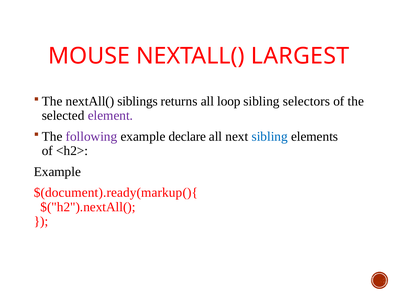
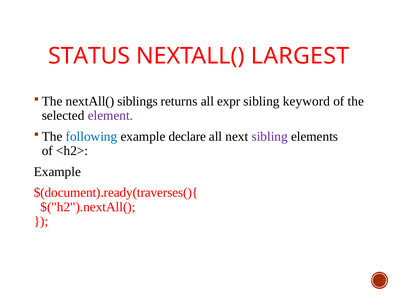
MOUSE: MOUSE -> STATUS
loop: loop -> expr
selectors: selectors -> keyword
following colour: purple -> blue
sibling at (270, 137) colour: blue -> purple
$(document).ready(markup(){: $(document).ready(markup(){ -> $(document).ready(traverses(){
